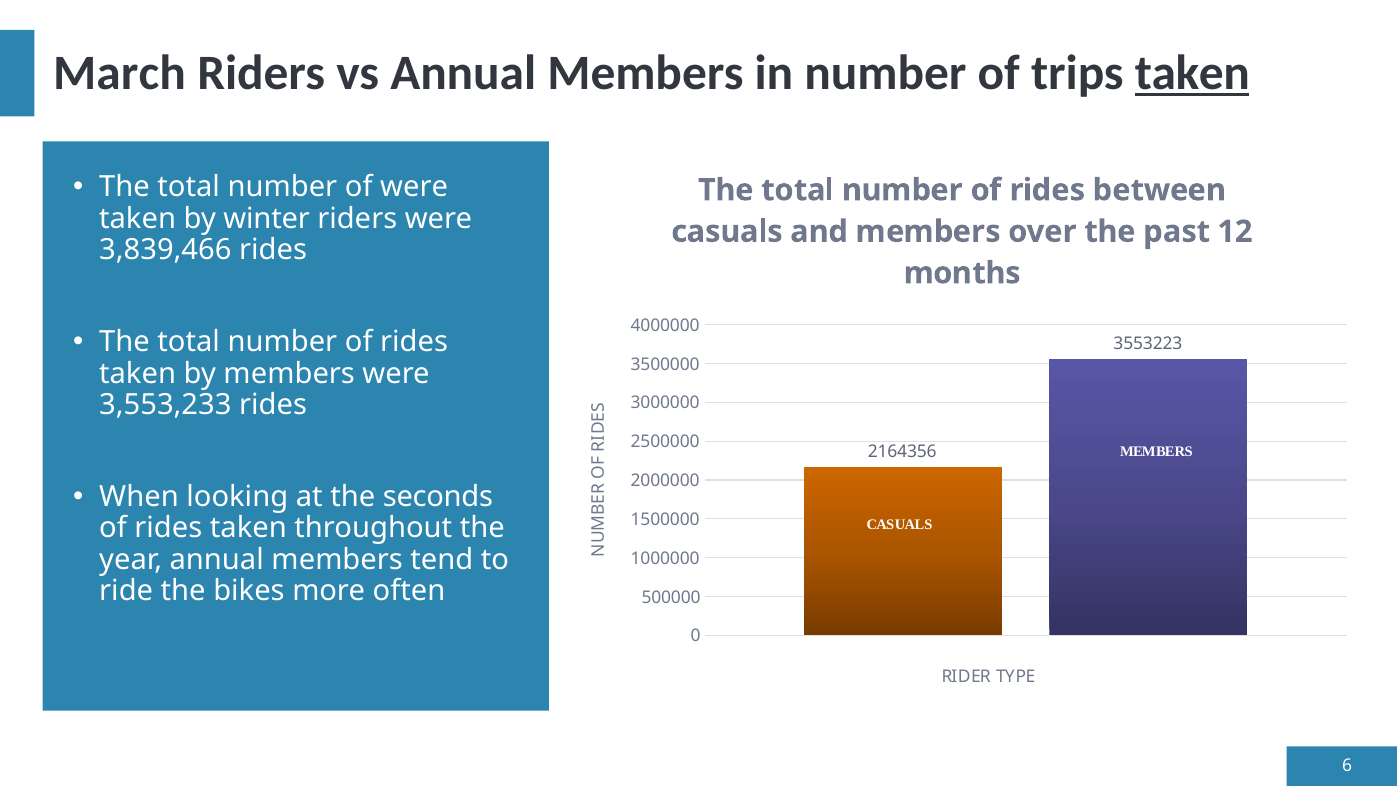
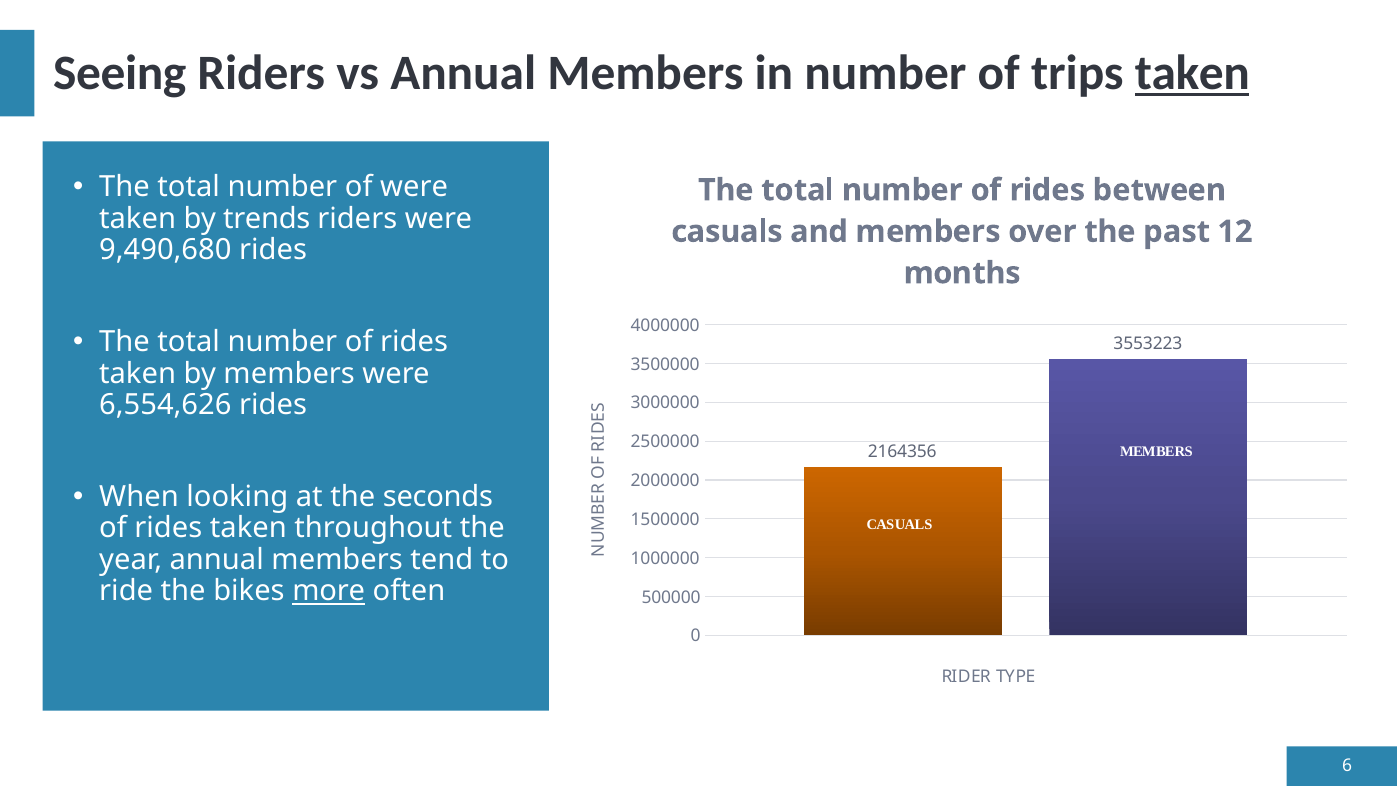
March: March -> Seeing
winter: winter -> trends
3,839,466: 3,839,466 -> 9,490,680
3,553,233: 3,553,233 -> 6,554,626
more underline: none -> present
